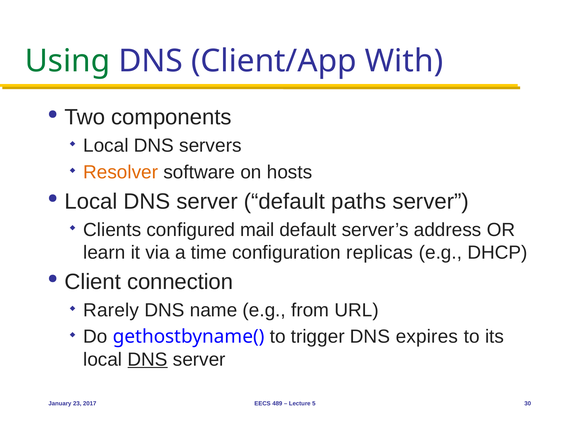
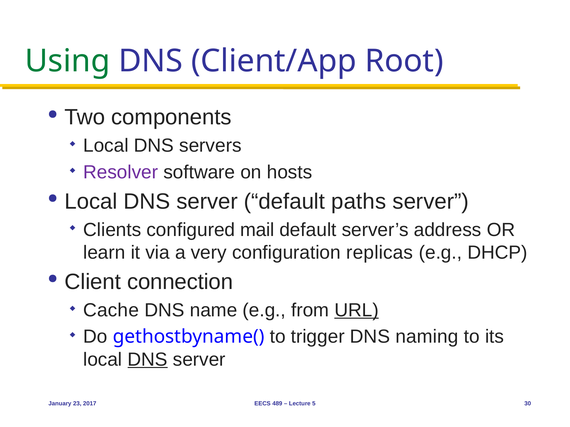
With: With -> Root
Resolver colour: orange -> purple
time: time -> very
Rarely: Rarely -> Cache
URL underline: none -> present
expires: expires -> naming
